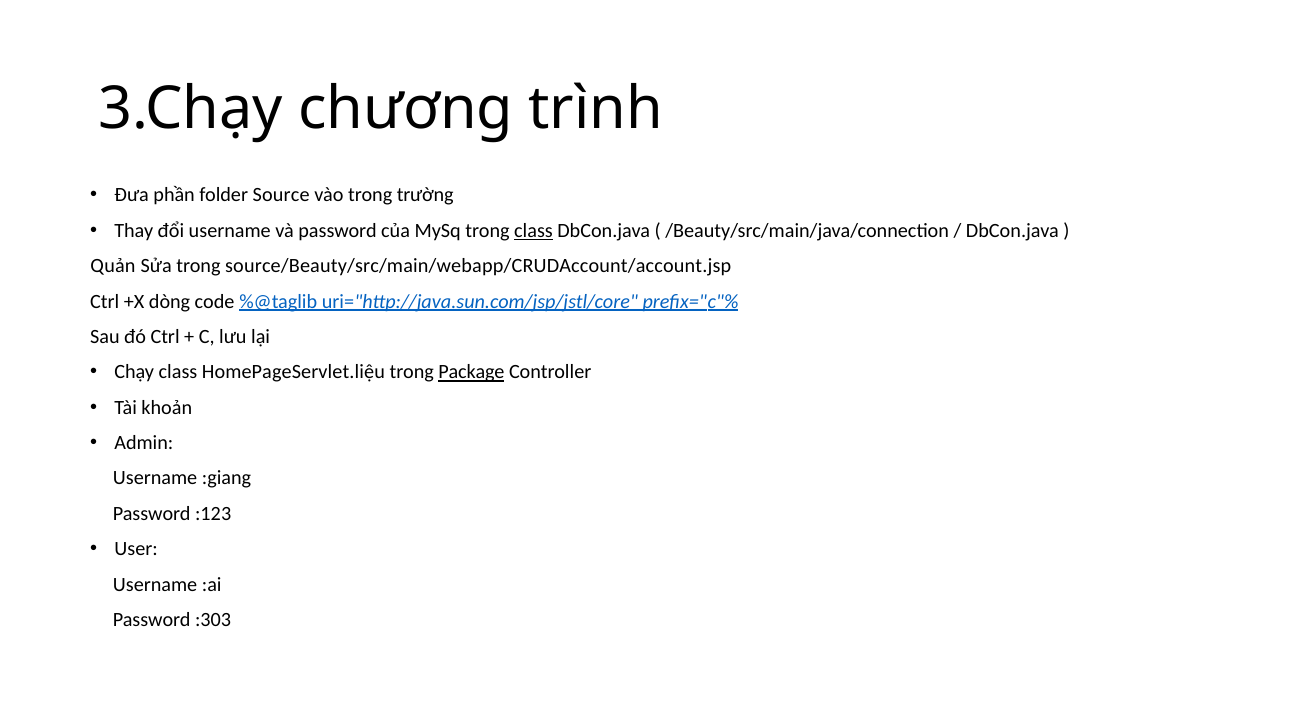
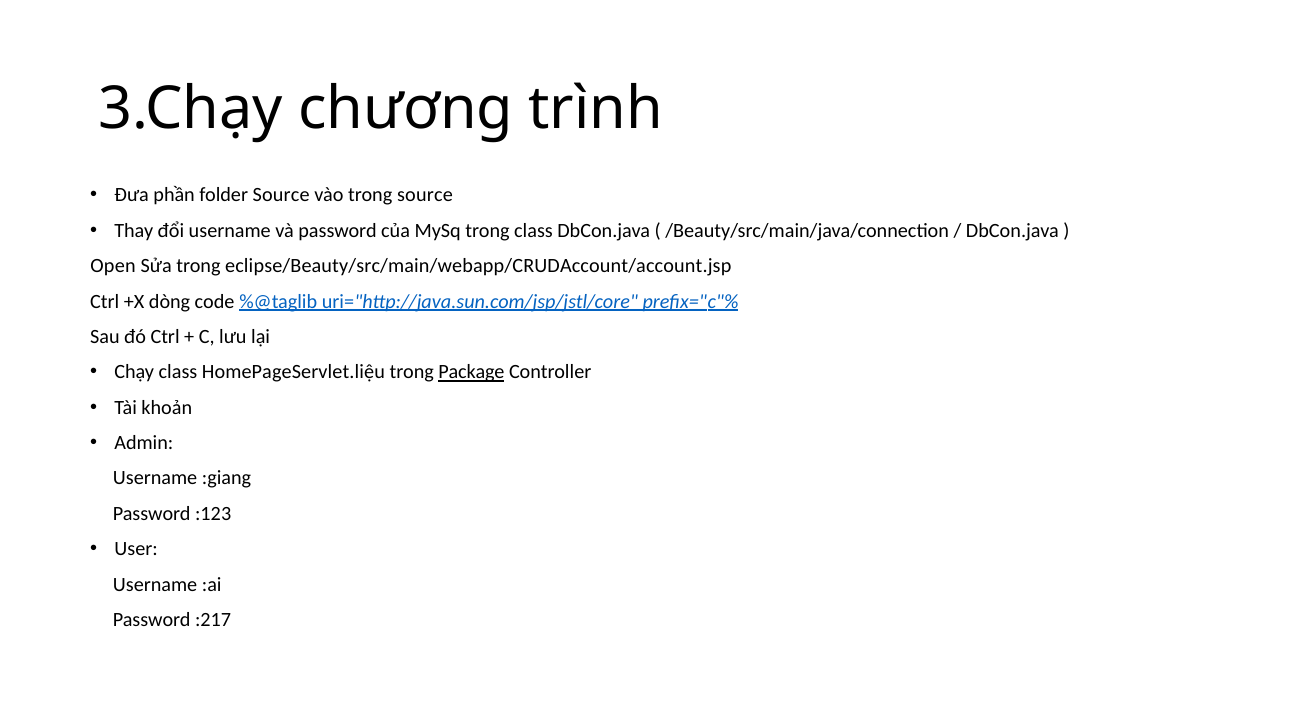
trong trường: trường -> source
class at (534, 230) underline: present -> none
Quản: Quản -> Open
source/Beauty/src/main/webapp/CRUDAccount/account.jsp: source/Beauty/src/main/webapp/CRUDAccount/account.jsp -> eclipse/Beauty/src/main/webapp/CRUDAccount/account.jsp
:303: :303 -> :217
